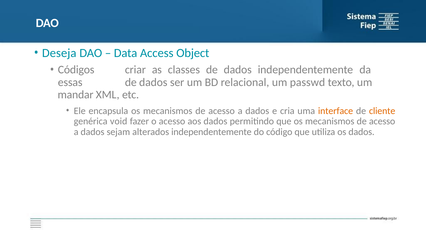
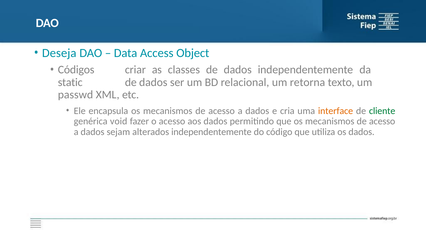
essas: essas -> static
passwd: passwd -> retorna
mandar: mandar -> passwd
cliente colour: orange -> green
